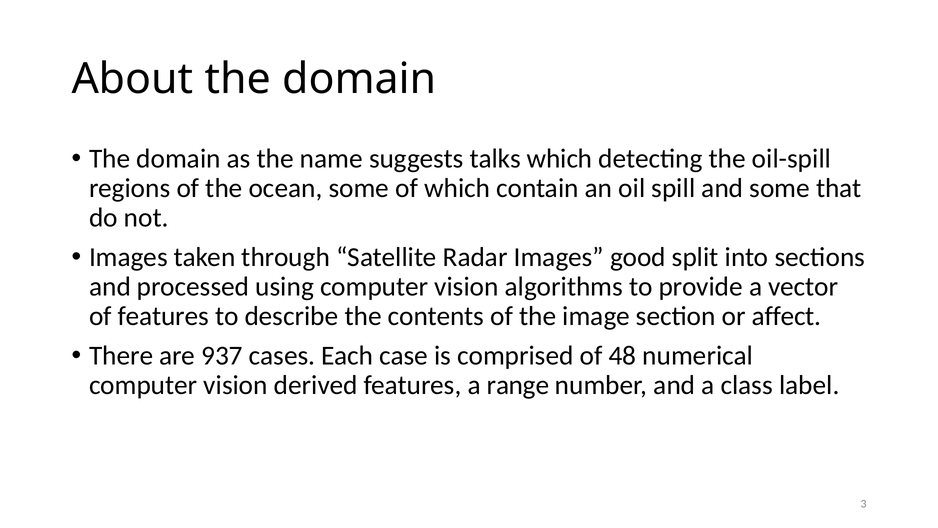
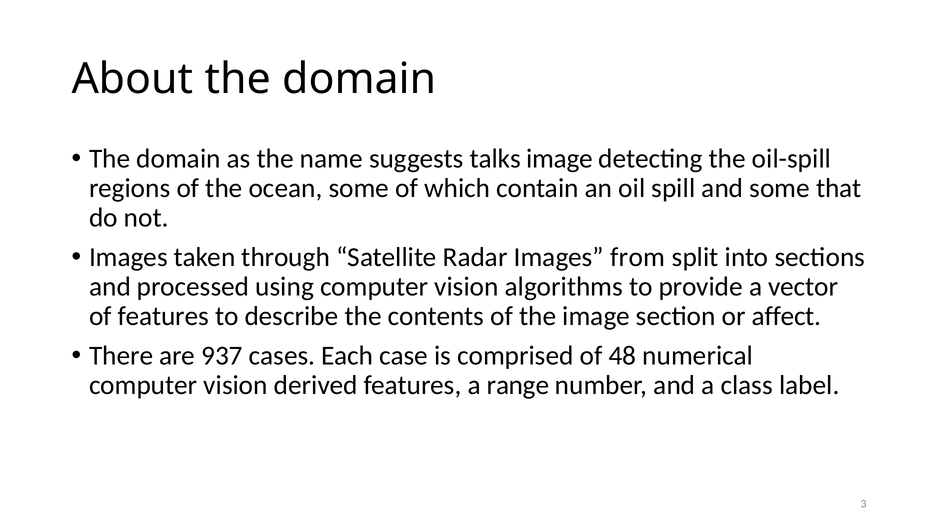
talks which: which -> image
good: good -> from
